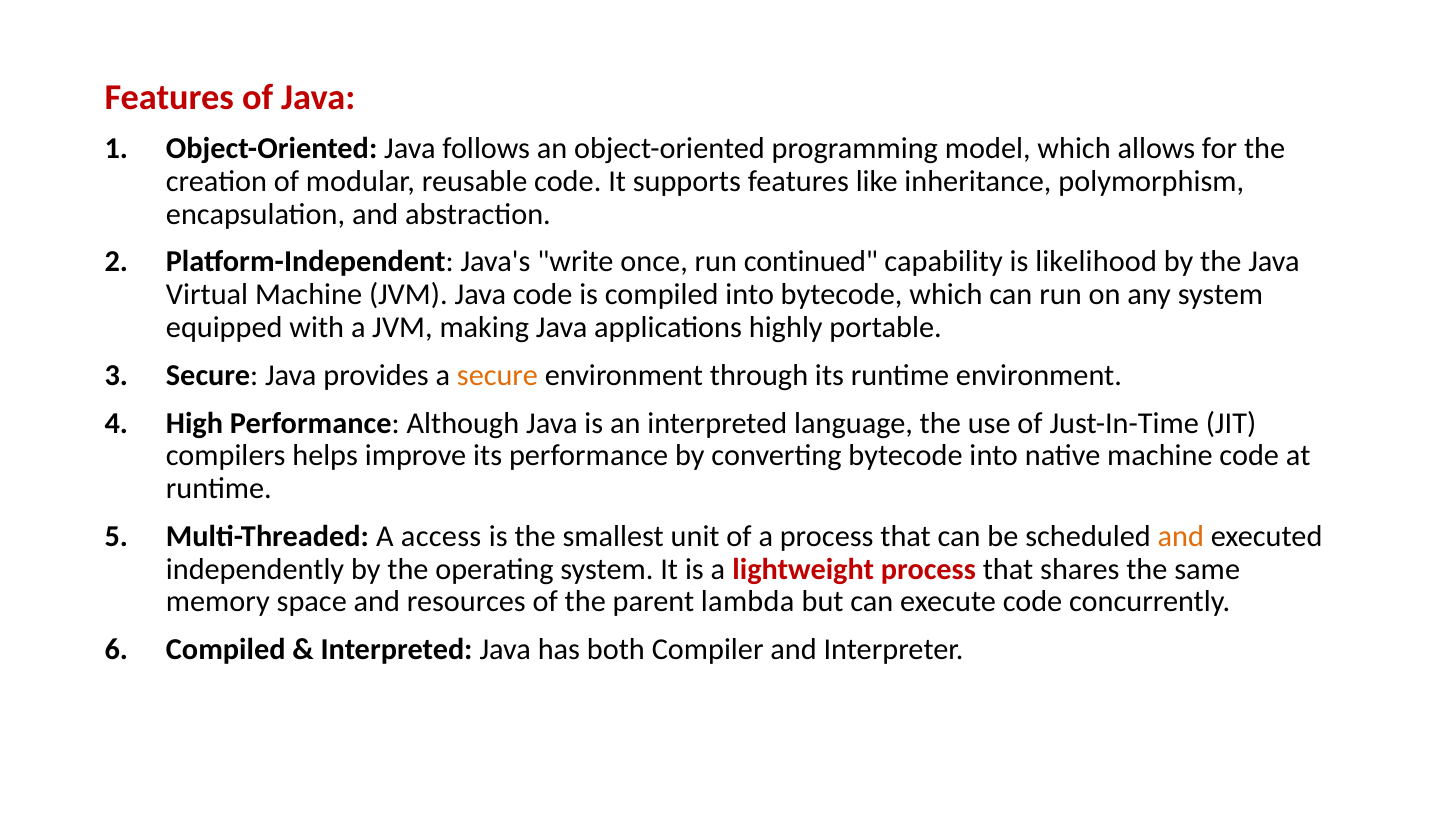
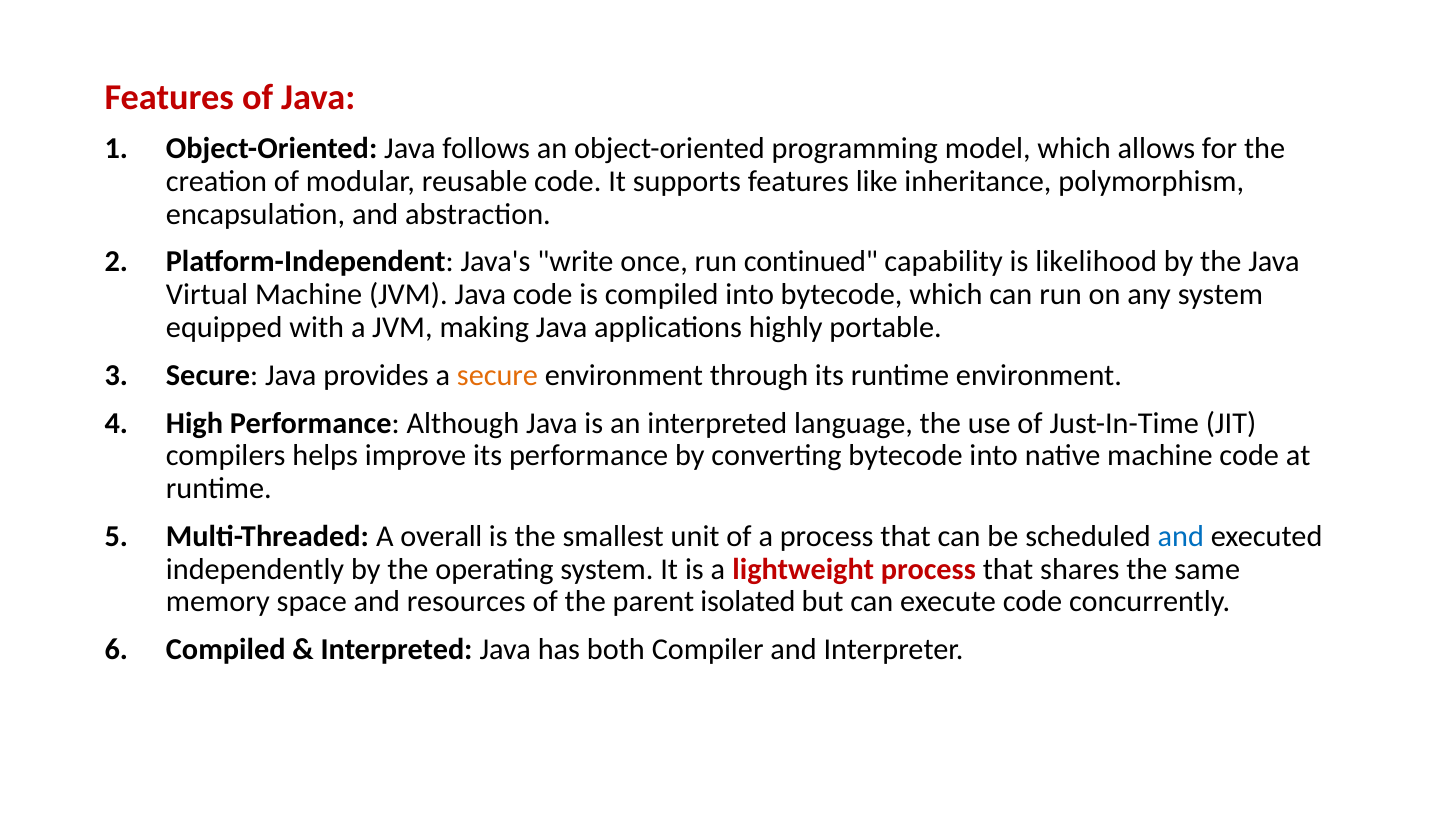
access: access -> overall
and at (1181, 537) colour: orange -> blue
lambda: lambda -> isolated
